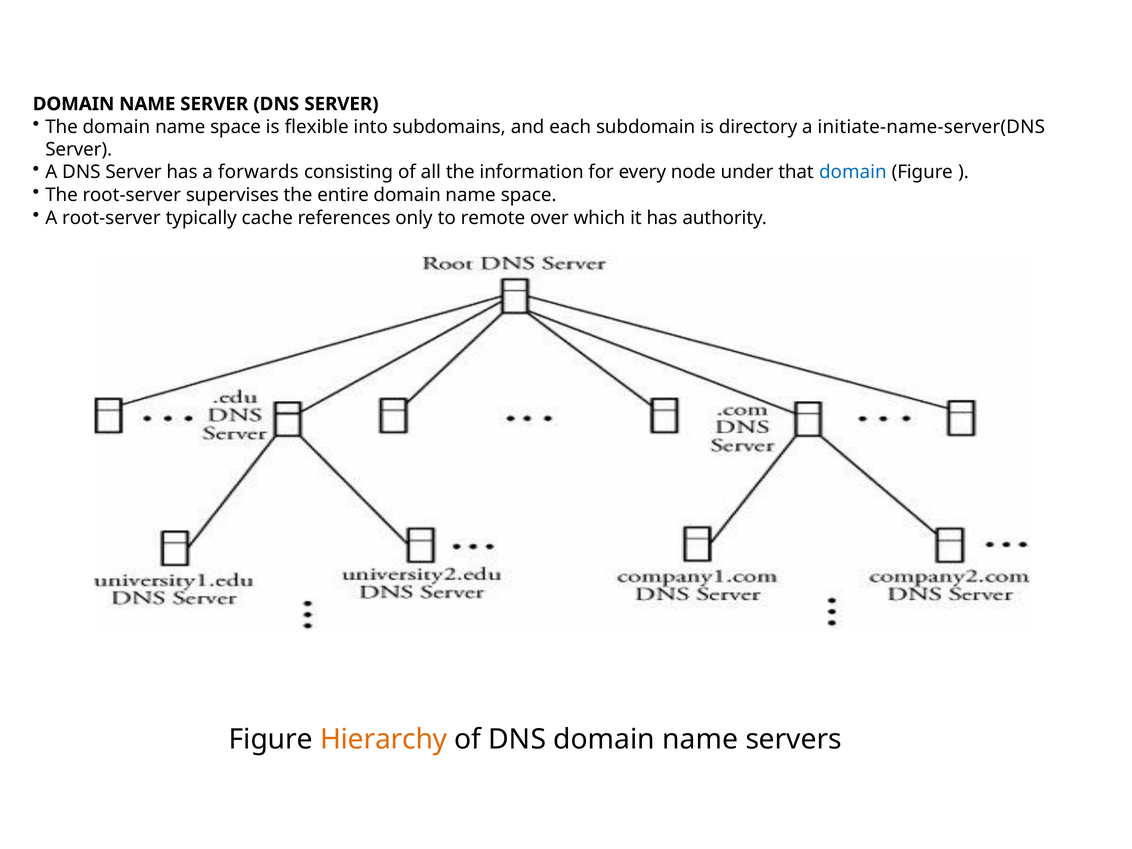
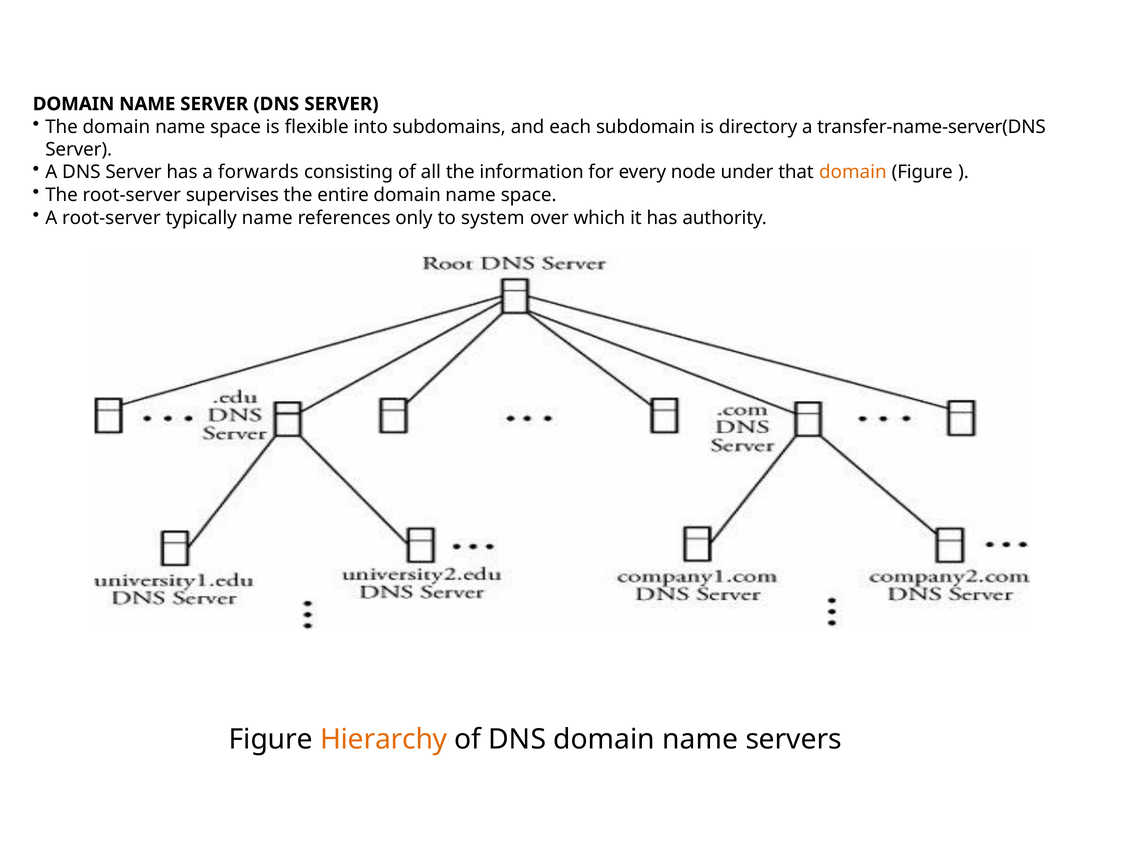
initiate-name-server(DNS: initiate-name-server(DNS -> transfer-name-server(DNS
domain at (853, 172) colour: blue -> orange
typically cache: cache -> name
remote: remote -> system
